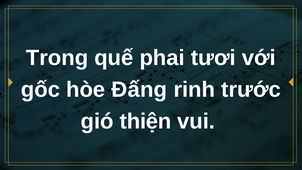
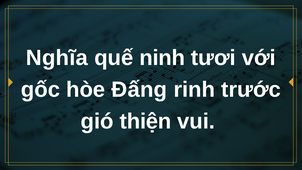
Trong: Trong -> Nghĩa
phai: phai -> ninh
